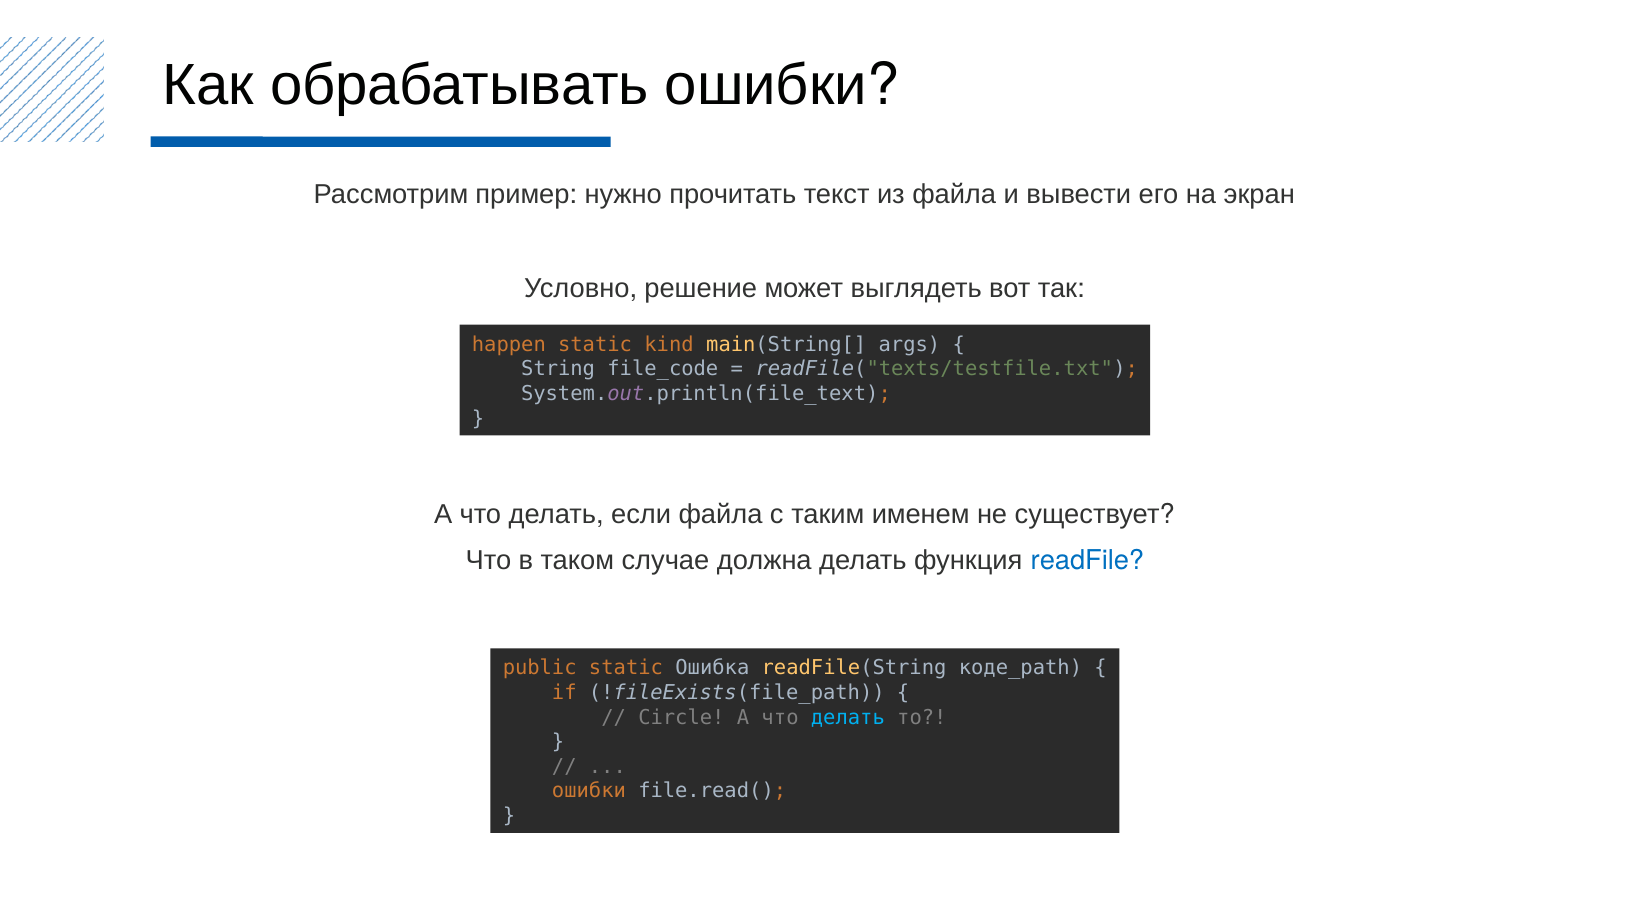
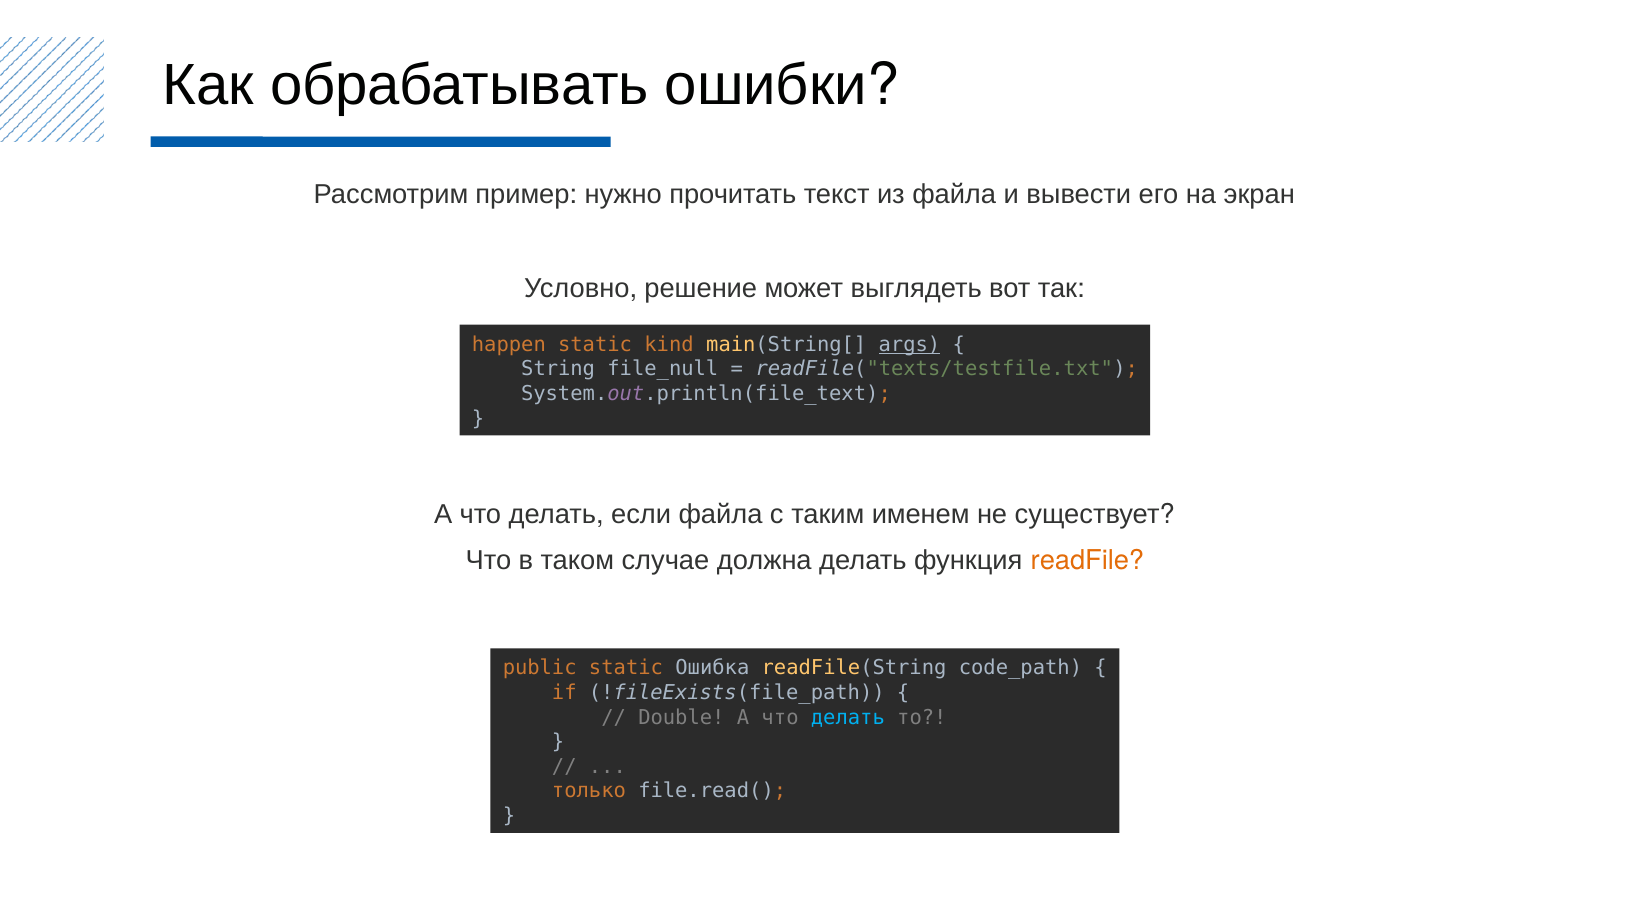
args underline: none -> present
file_code: file_code -> file_null
readFile colour: blue -> orange
коде_path: коде_path -> code_path
Circle: Circle -> Double
ошибки at (589, 791): ошибки -> только
